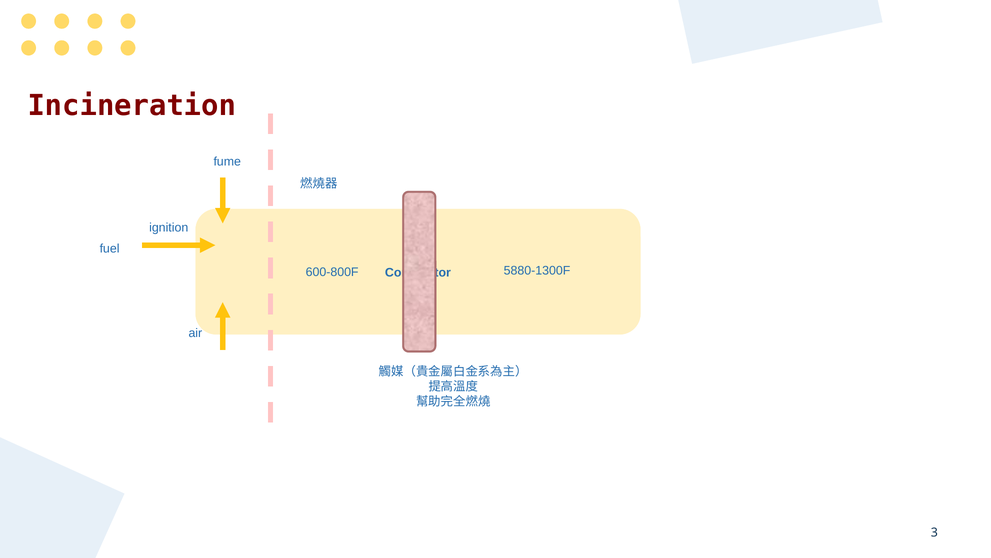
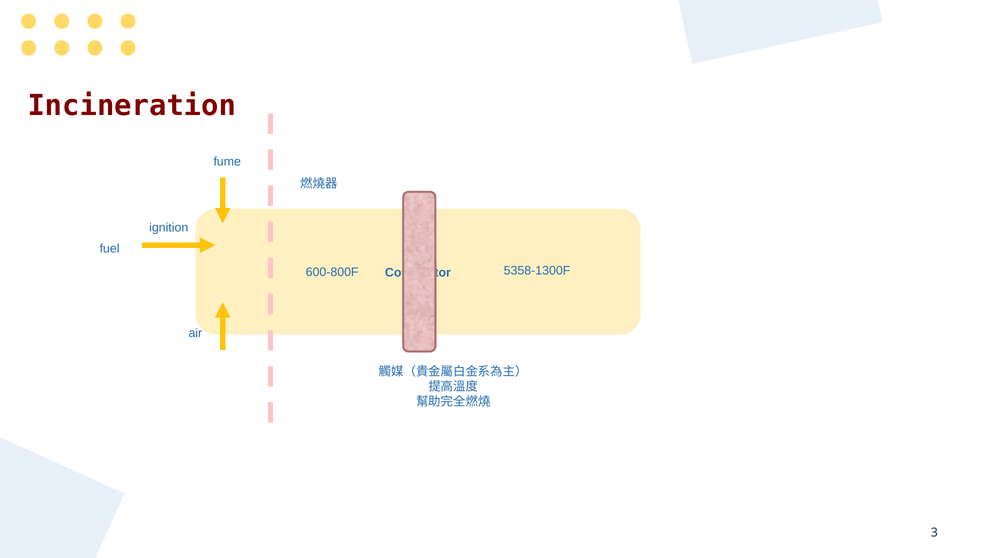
5880-1300F: 5880-1300F -> 5358-1300F
